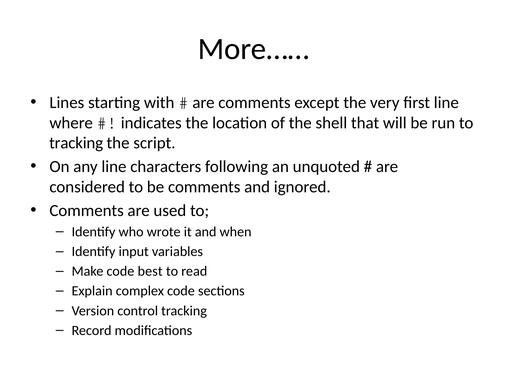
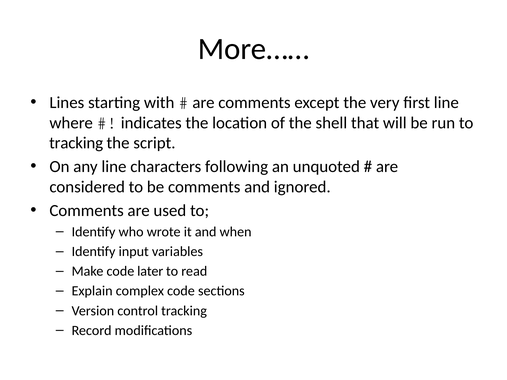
best: best -> later
